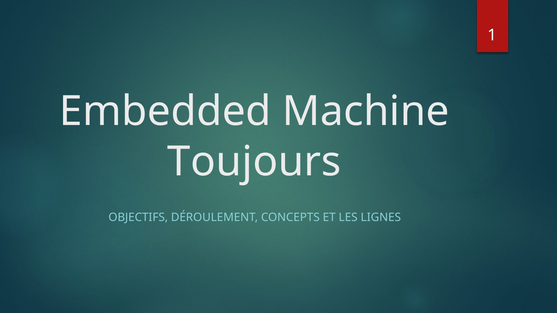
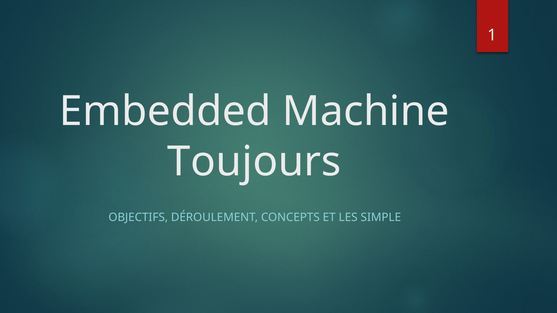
LIGNES: LIGNES -> SIMPLE
